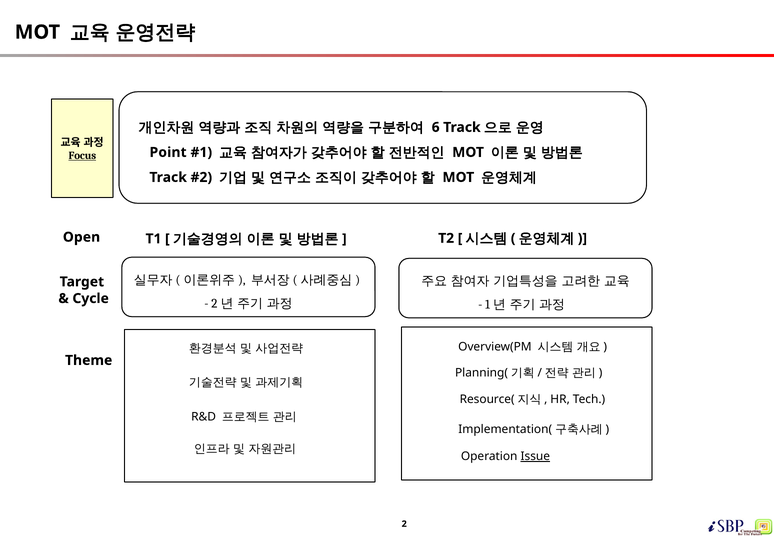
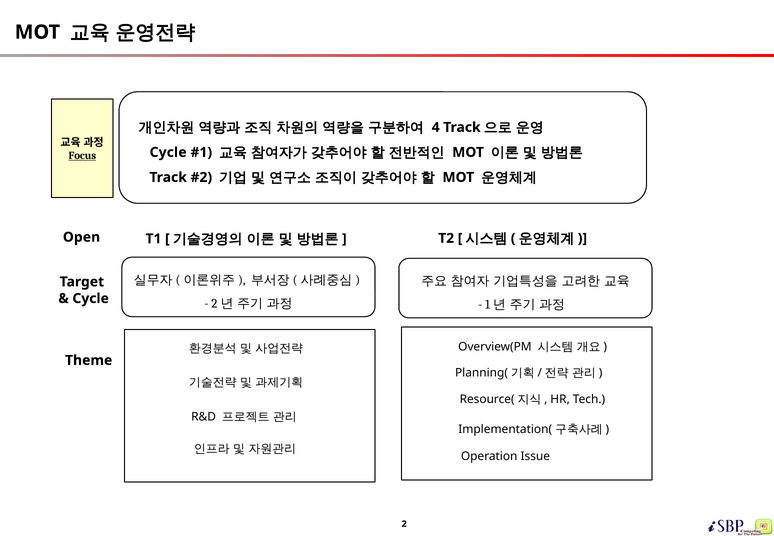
6: 6 -> 4
Point at (168, 152): Point -> Cycle
Issue underline: present -> none
